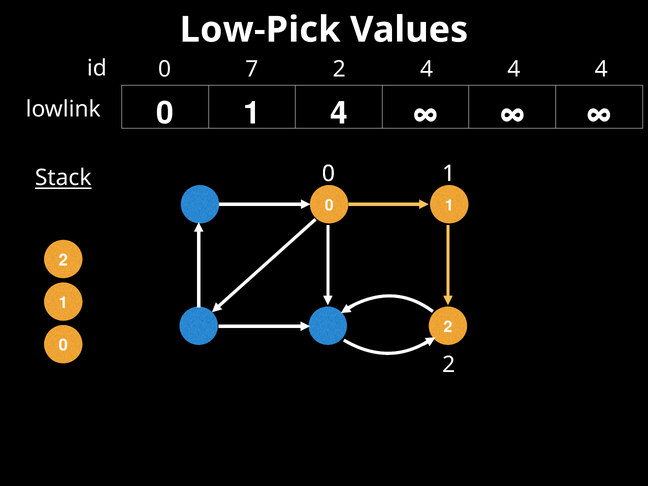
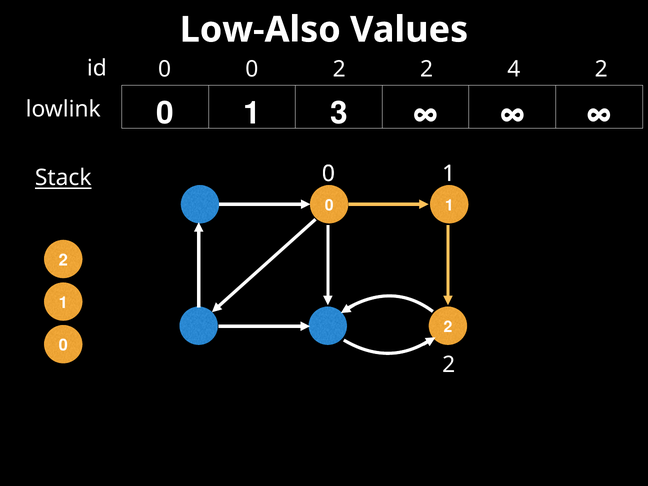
Low-Pick: Low-Pick -> Low-Also
0 7: 7 -> 0
2 4: 4 -> 2
4 at (601, 69): 4 -> 2
1 4: 4 -> 3
